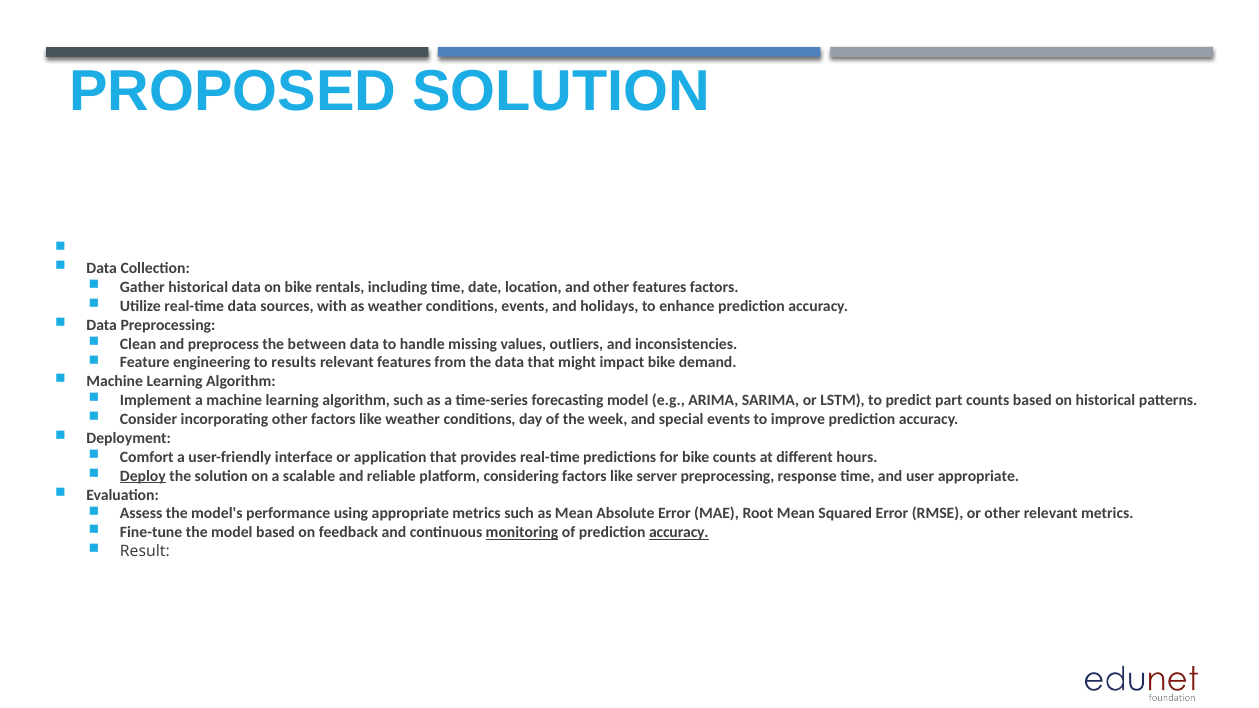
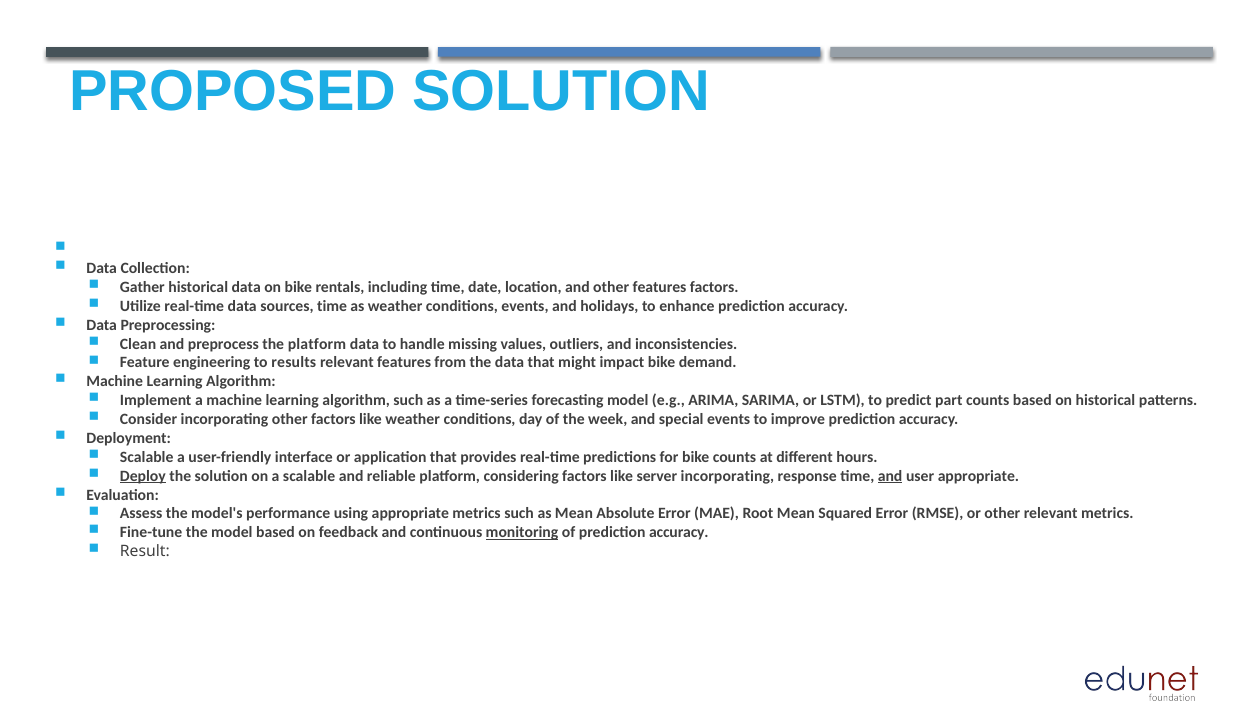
sources with: with -> time
the between: between -> platform
Comfort at (147, 457): Comfort -> Scalable
server preprocessing: preprocessing -> incorporating
and at (890, 476) underline: none -> present
accuracy at (679, 533) underline: present -> none
